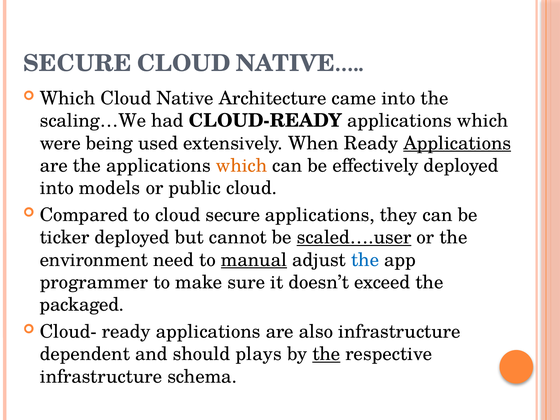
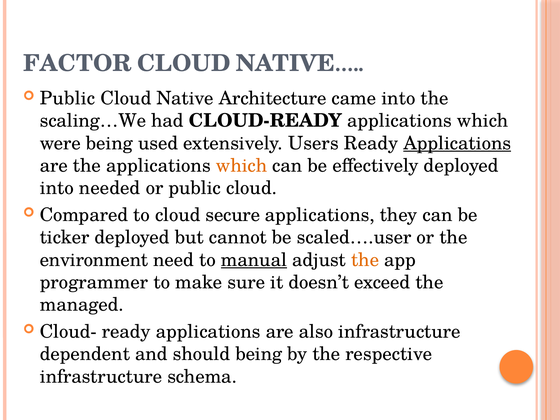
SECURE at (77, 64): SECURE -> FACTOR
Which at (68, 98): Which -> Public
When: When -> Users
models: models -> needed
scaled….user underline: present -> none
the at (365, 260) colour: blue -> orange
packaged: packaged -> managed
should plays: plays -> being
the at (326, 354) underline: present -> none
